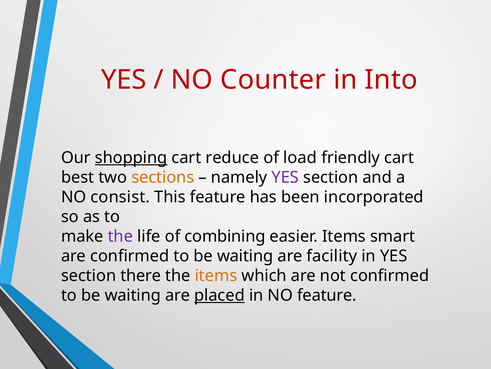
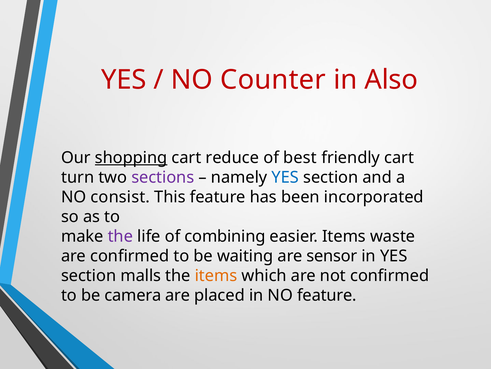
Into: Into -> Also
load: load -> best
best: best -> turn
sections colour: orange -> purple
YES at (285, 177) colour: purple -> blue
smart: smart -> waste
facility: facility -> sensor
there: there -> malls
waiting at (133, 295): waiting -> camera
placed underline: present -> none
